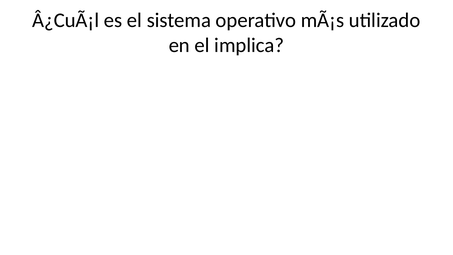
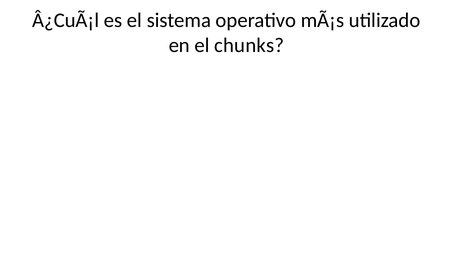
implica: implica -> chunks
